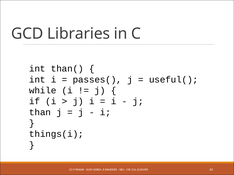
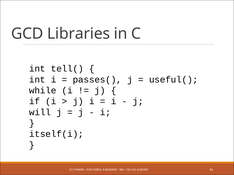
than(: than( -> tell(
than: than -> will
things(i: things(i -> itself(i
